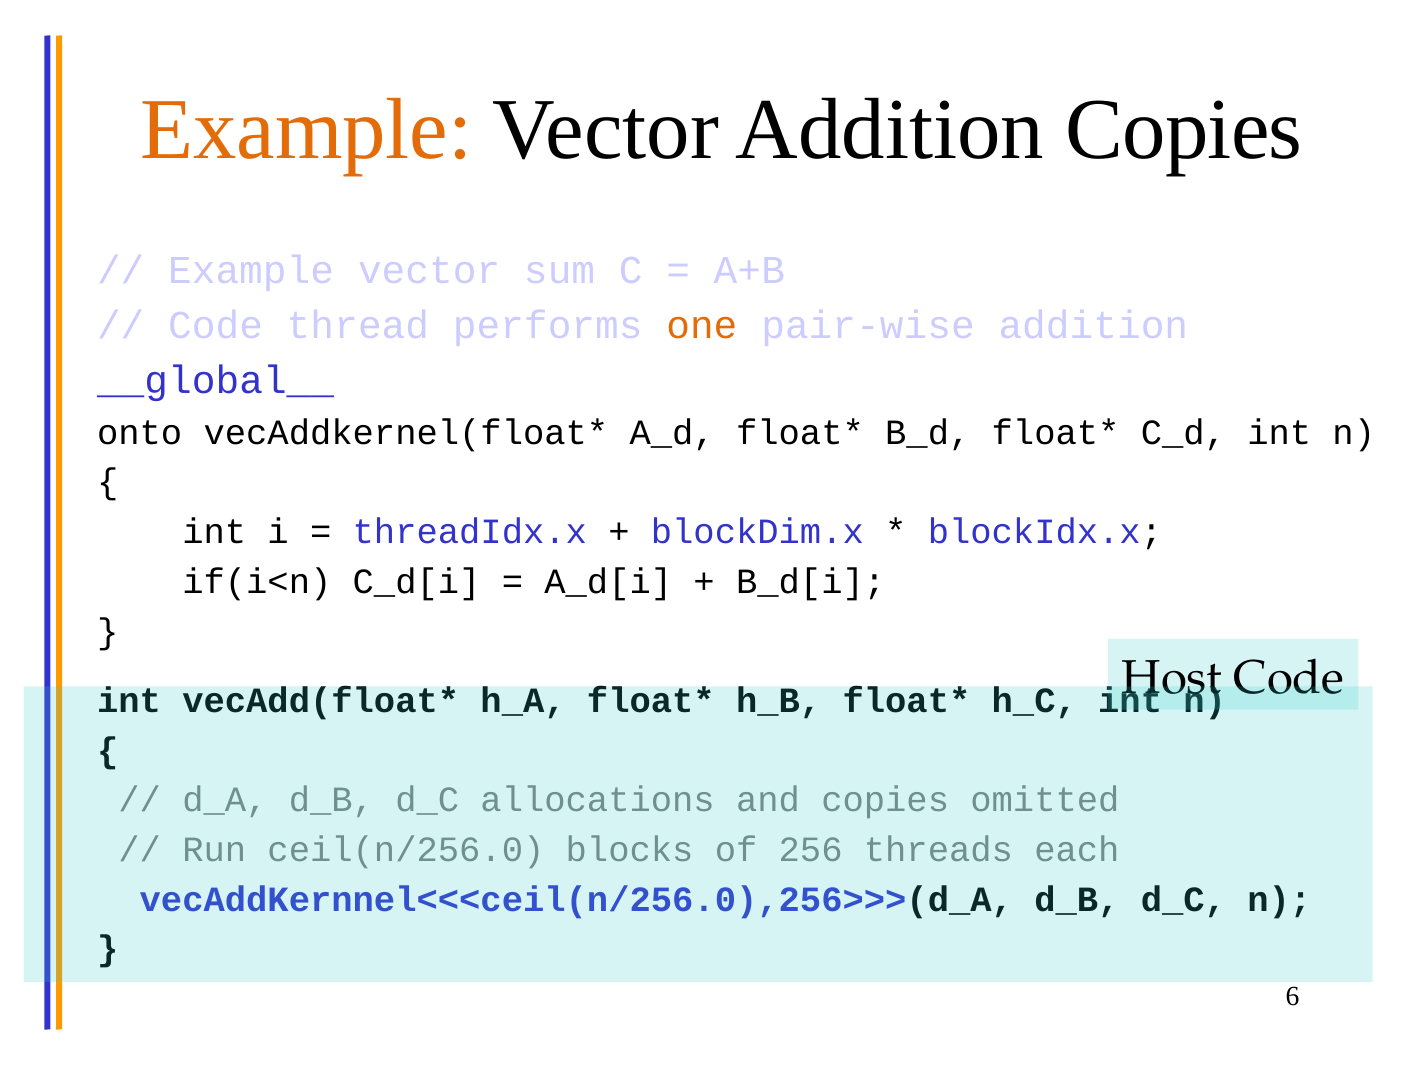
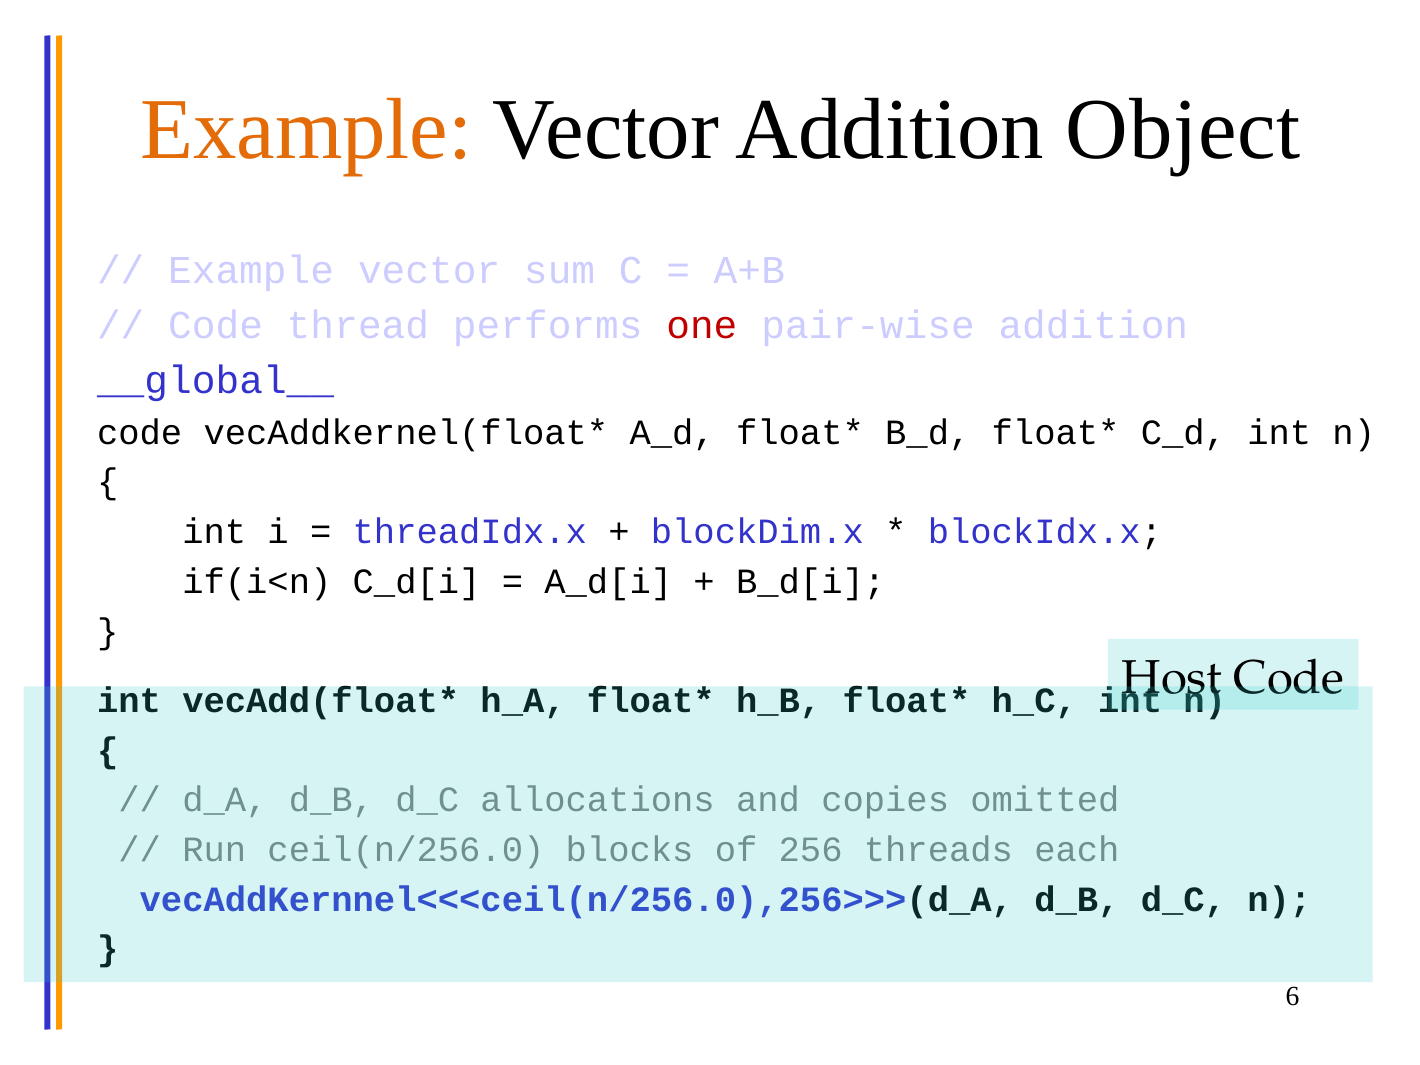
Addition Copies: Copies -> Object
one colour: orange -> red
onto at (140, 432): onto -> code
